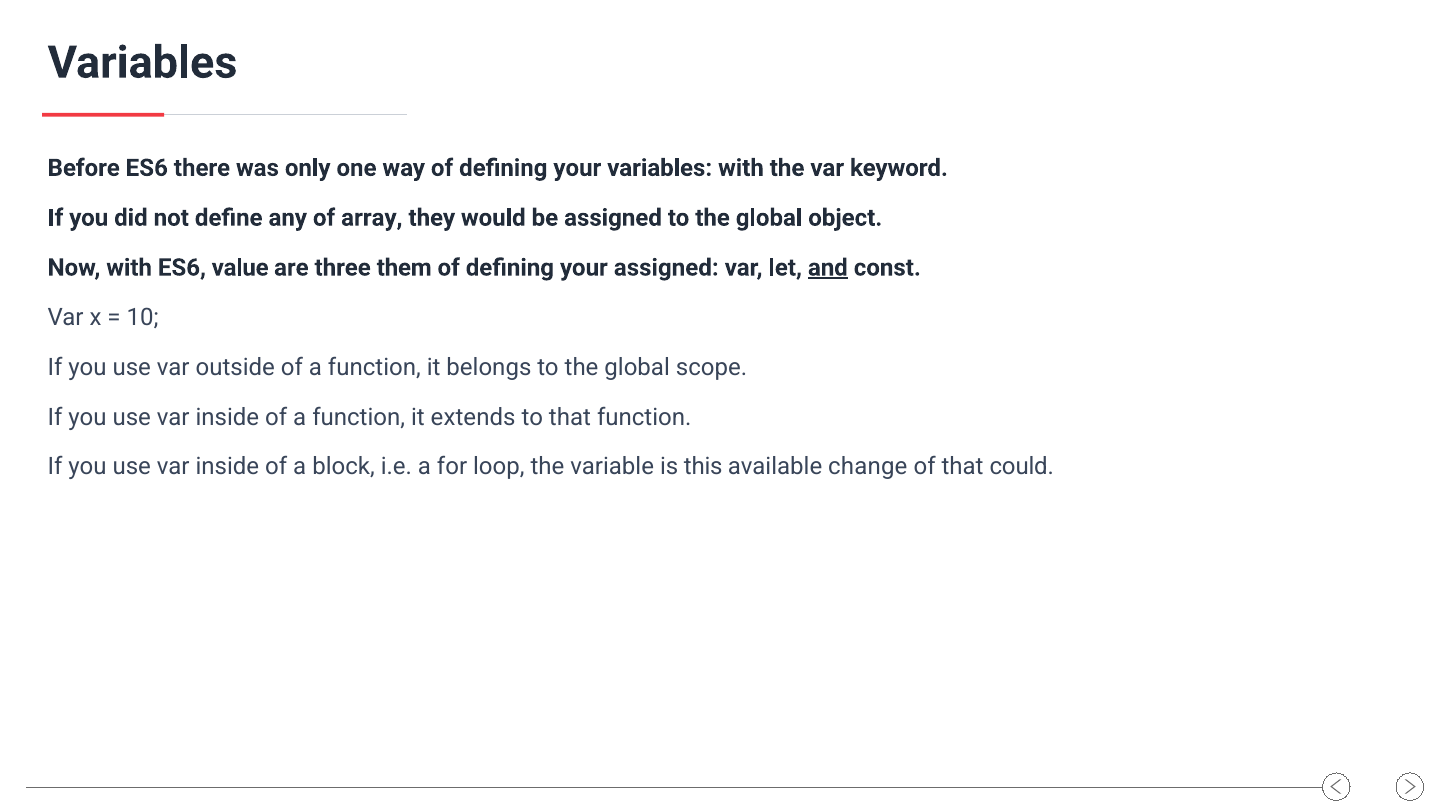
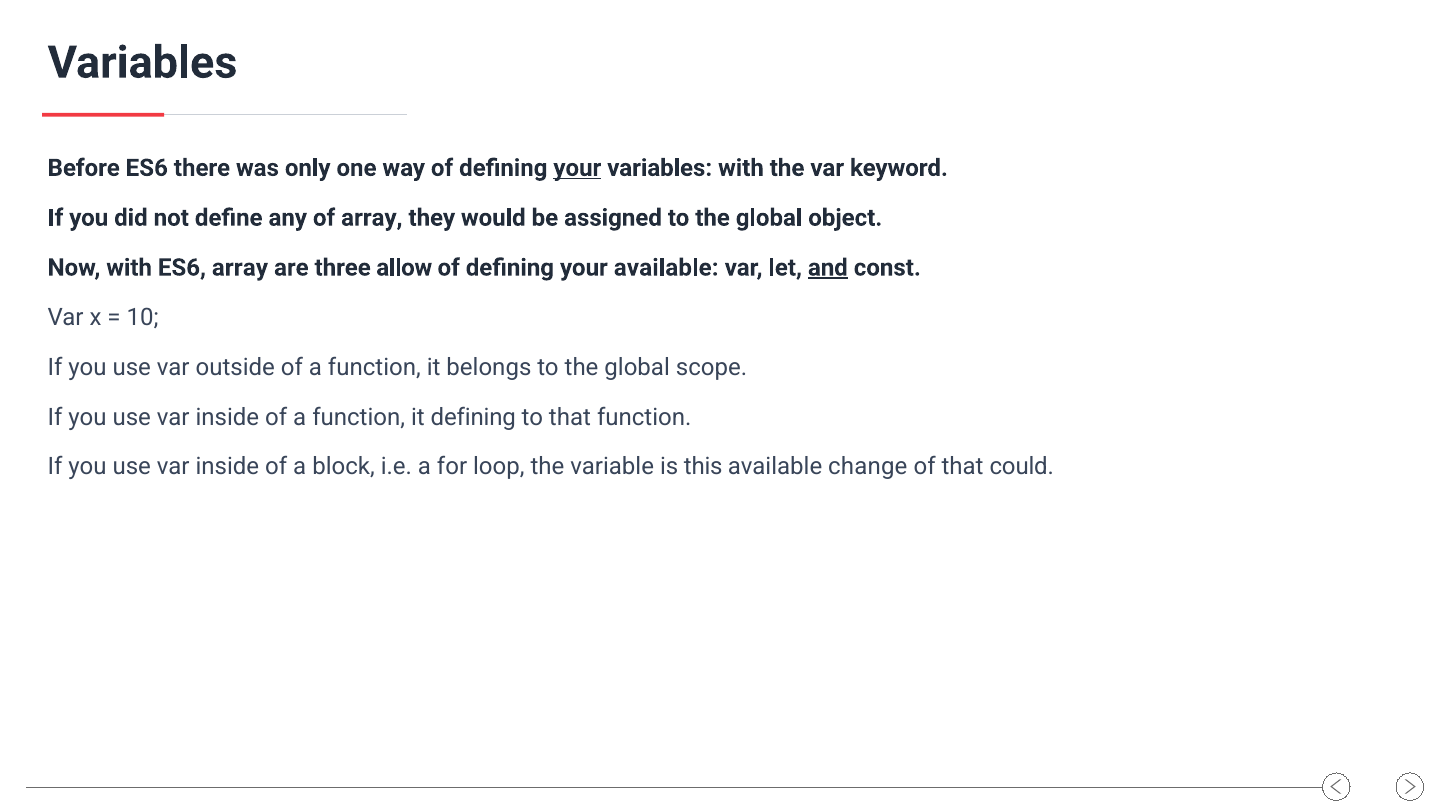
your at (577, 168) underline: none -> present
ES6 value: value -> array
them: them -> allow
your assigned: assigned -> available
it extends: extends -> defining
